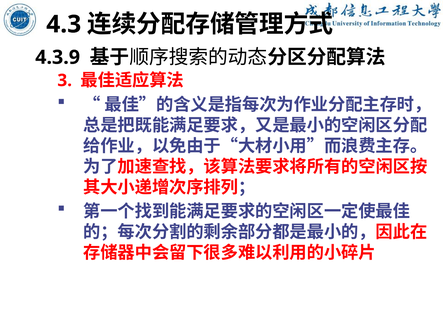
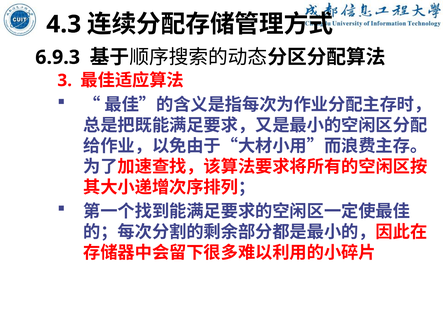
4.3.9: 4.3.9 -> 6.9.3
